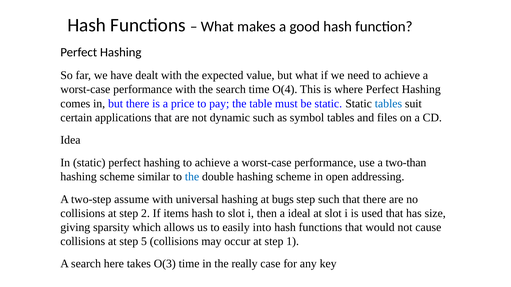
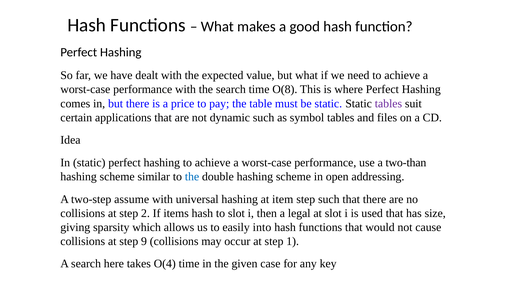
O(4: O(4 -> O(8
tables at (388, 104) colour: blue -> purple
bugs: bugs -> item
ideal: ideal -> legal
5: 5 -> 9
O(3: O(3 -> O(4
really: really -> given
